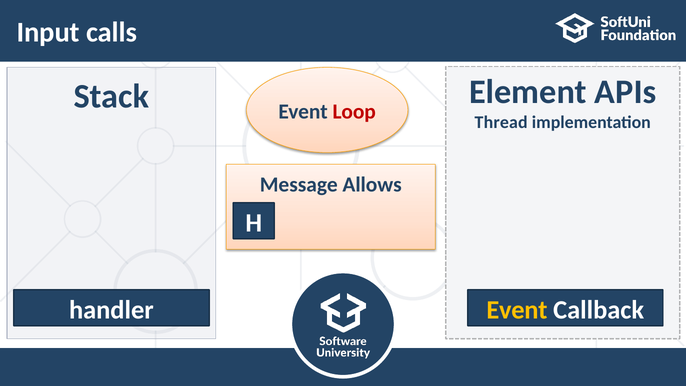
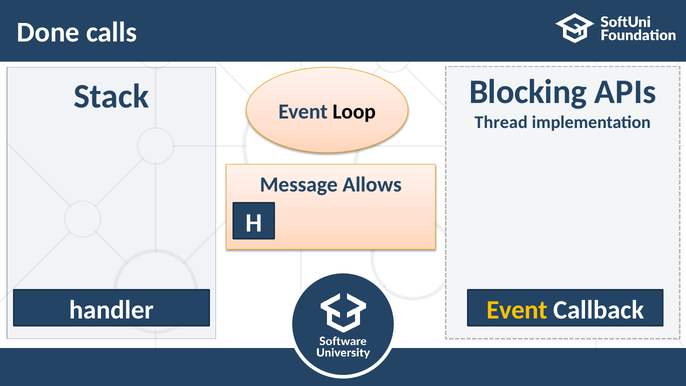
Input: Input -> Done
Element: Element -> Blocking
Loop colour: red -> black
